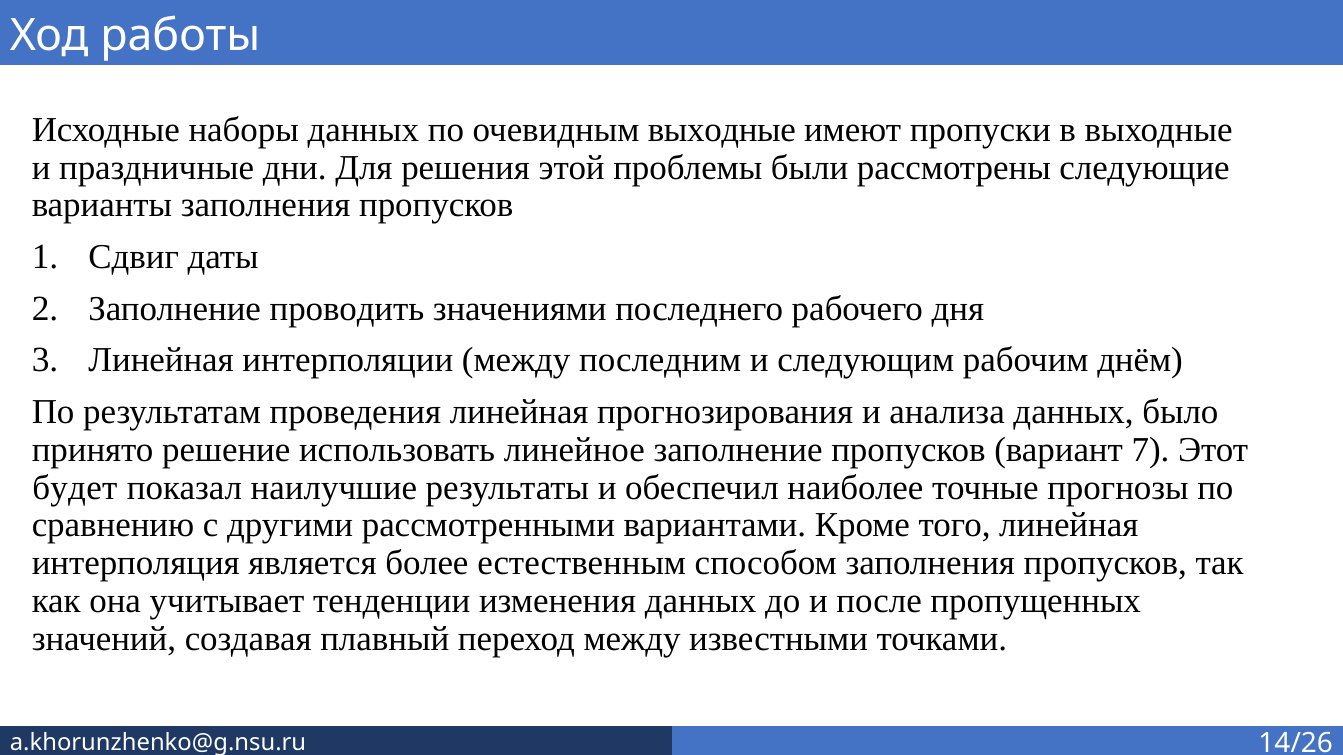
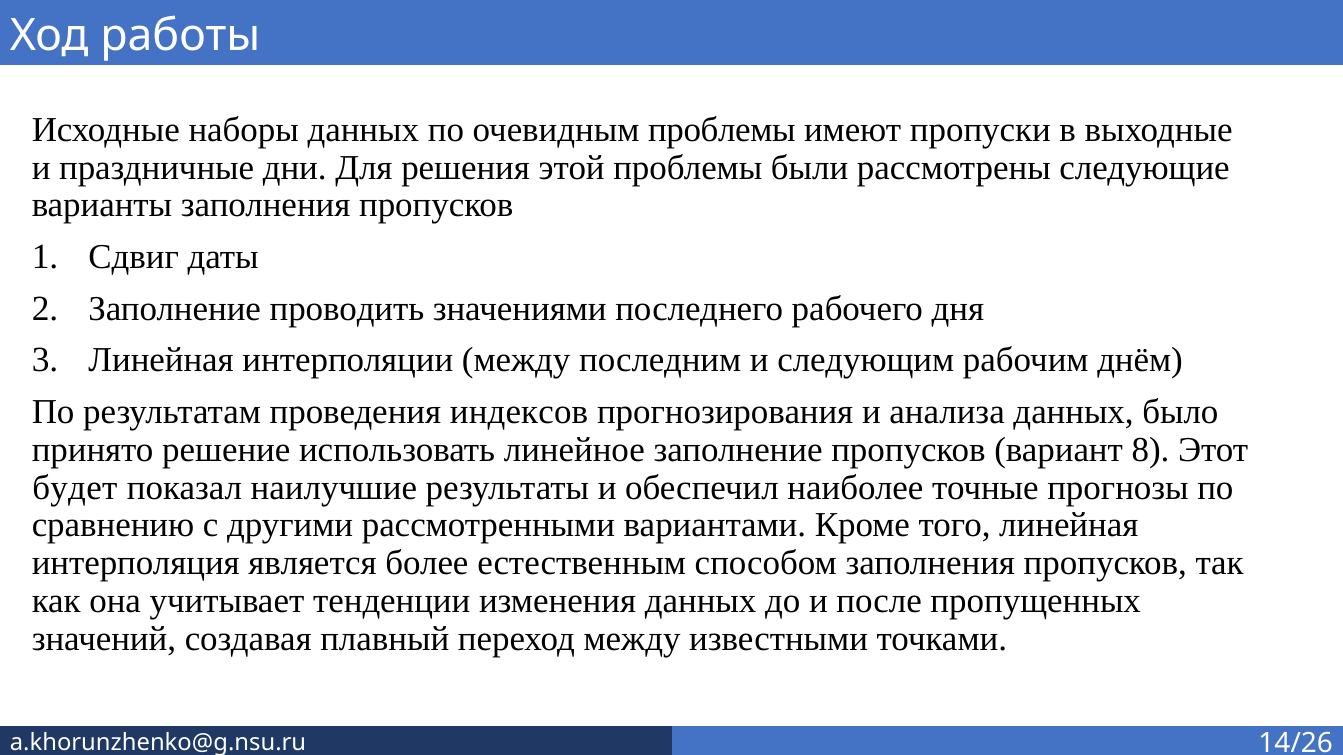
очевидным выходные: выходные -> проблемы
проведения линейная: линейная -> индексов
7: 7 -> 8
